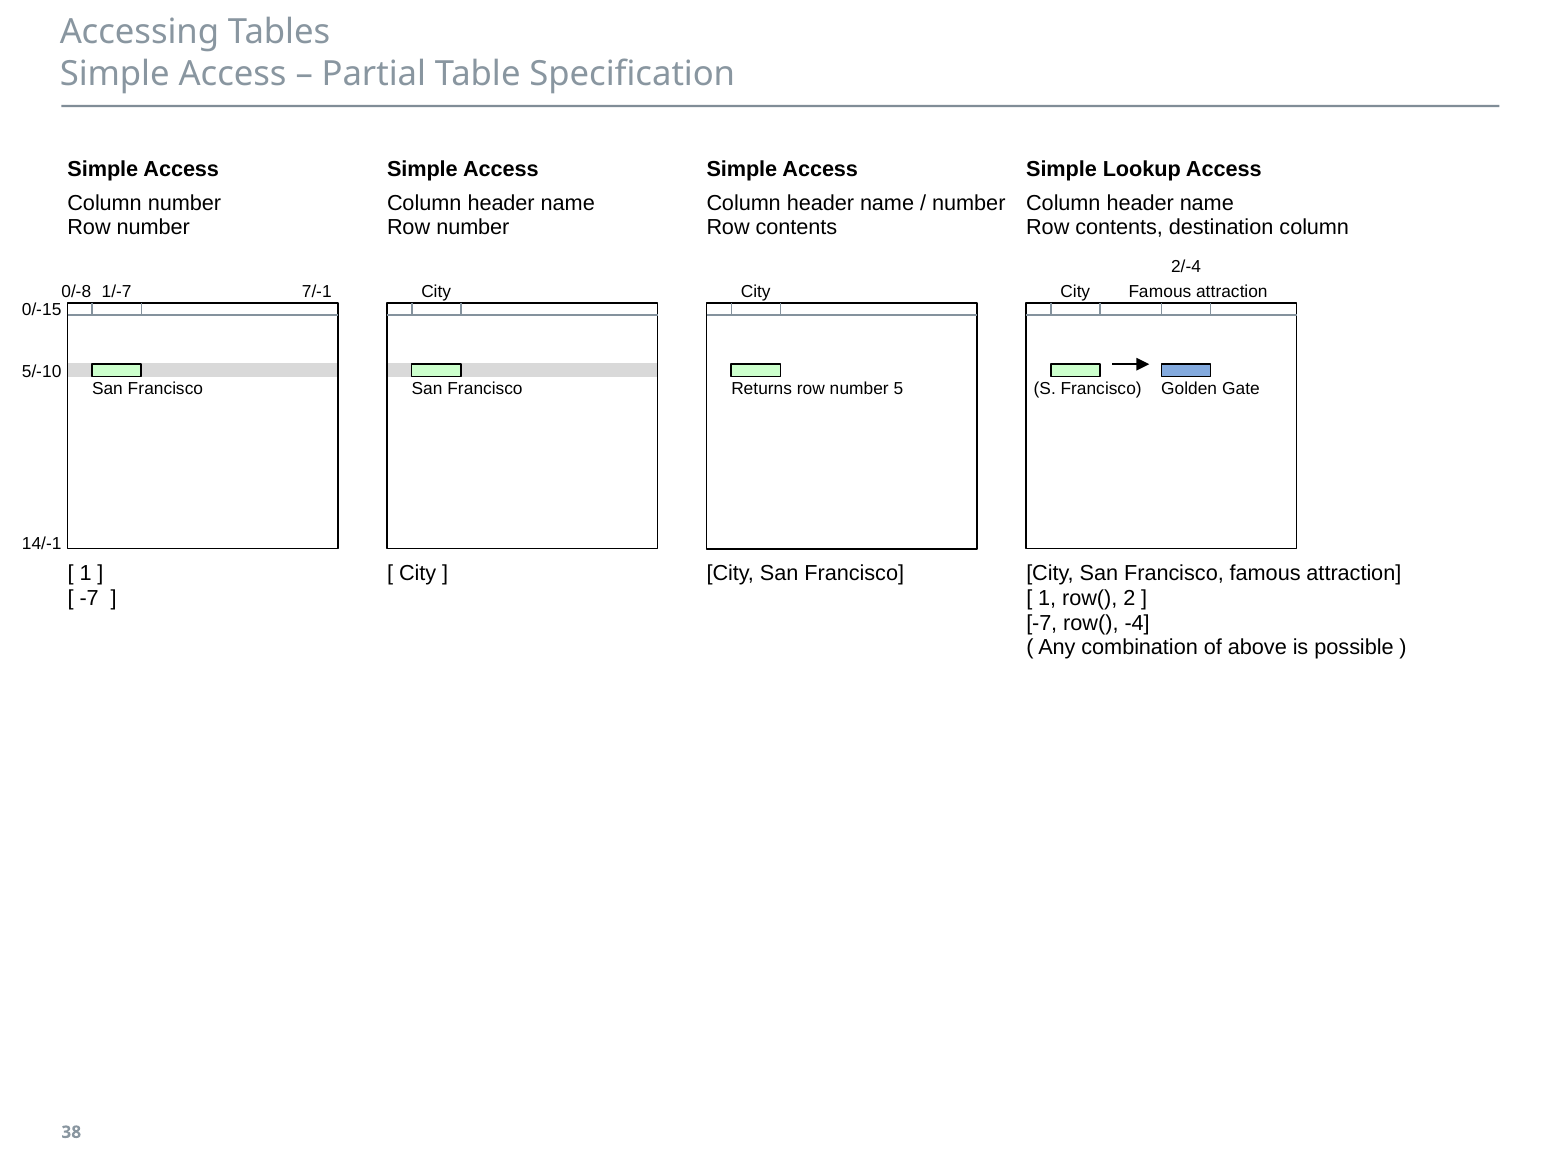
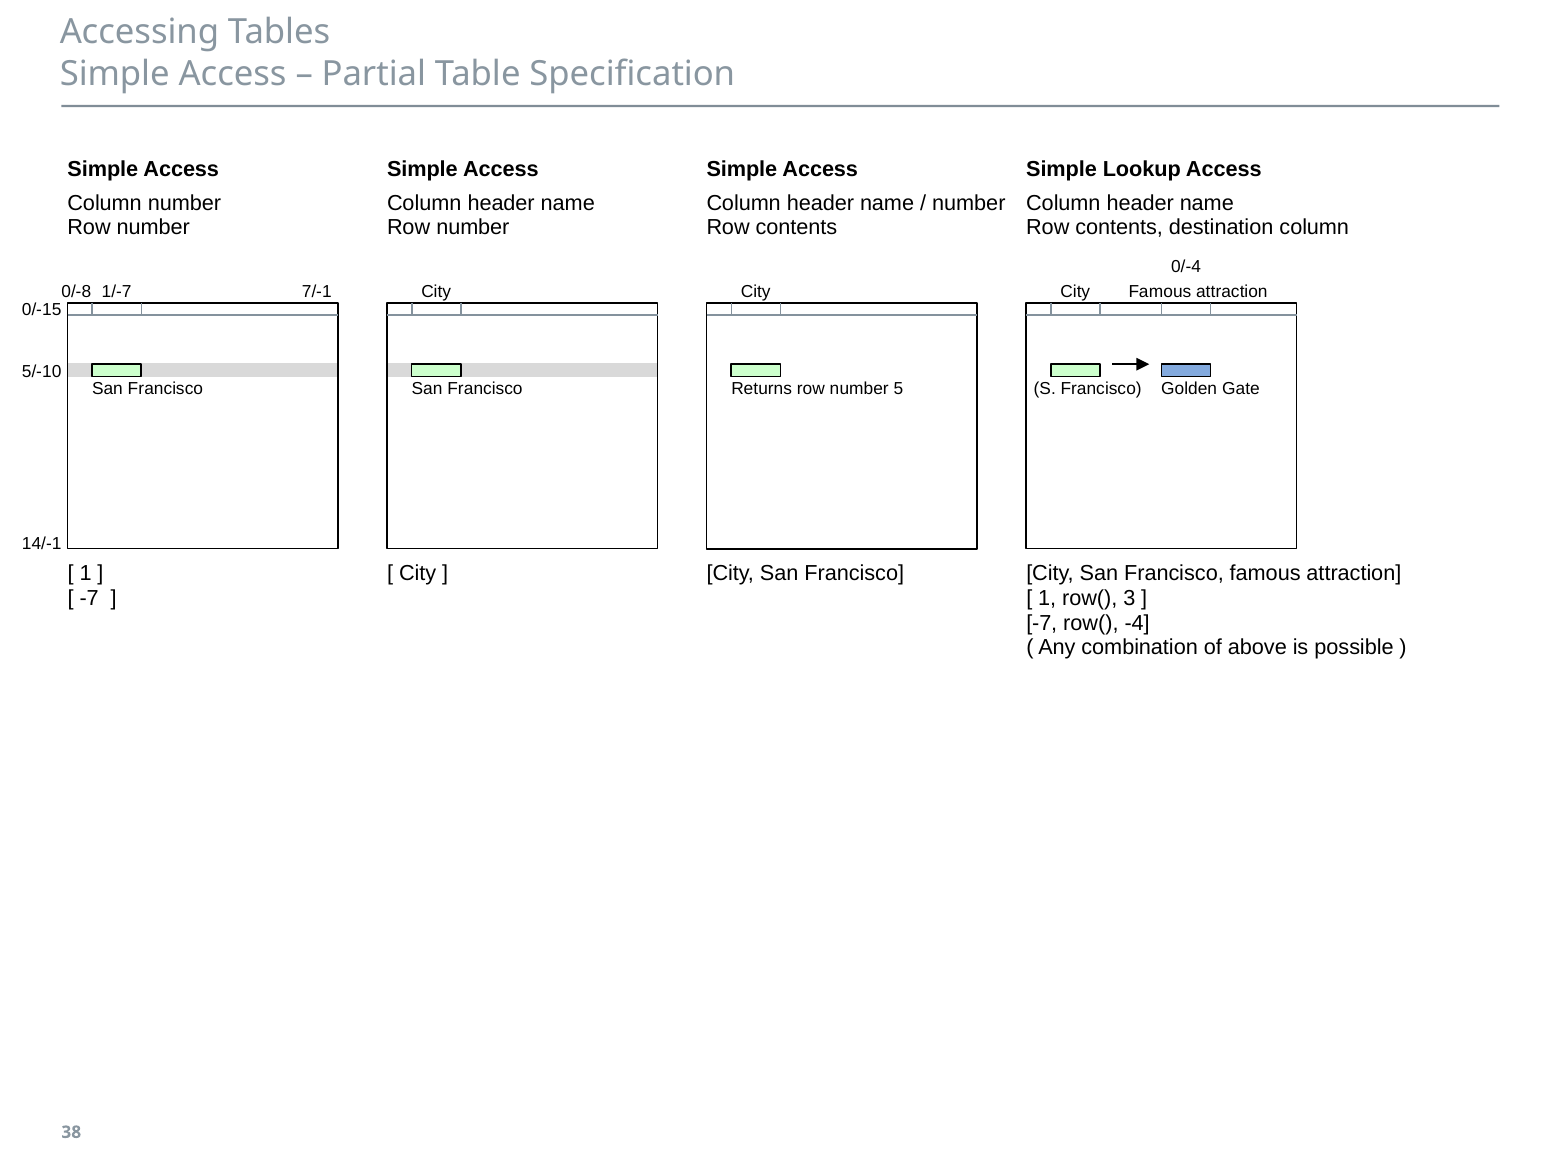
2/-4: 2/-4 -> 0/-4
2: 2 -> 3
